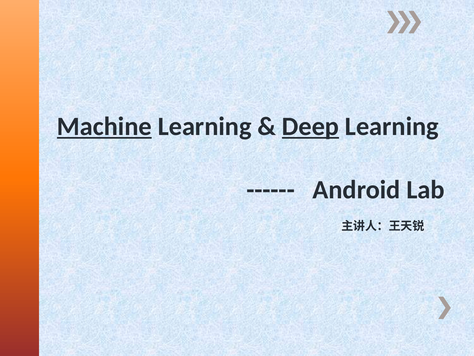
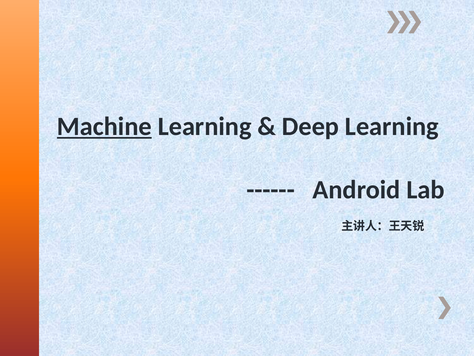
Deep underline: present -> none
